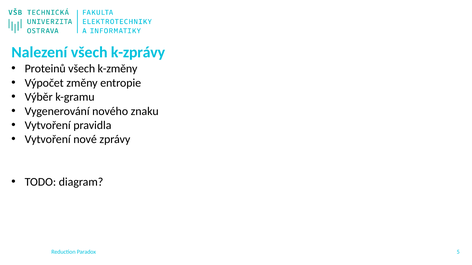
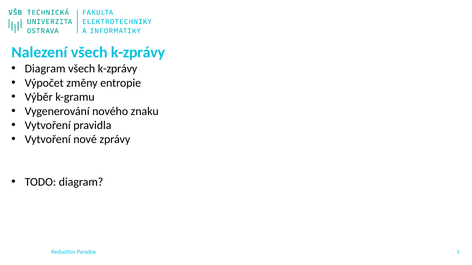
Proteinů at (45, 69): Proteinů -> Diagram
k-změny at (117, 69): k-změny -> k-zprávy
